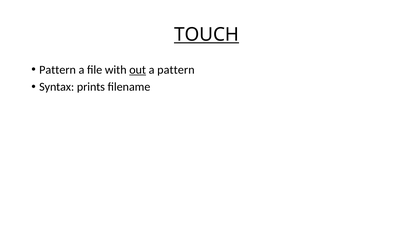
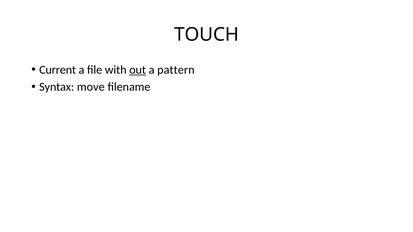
TOUCH underline: present -> none
Pattern at (58, 70): Pattern -> Current
prints: prints -> move
